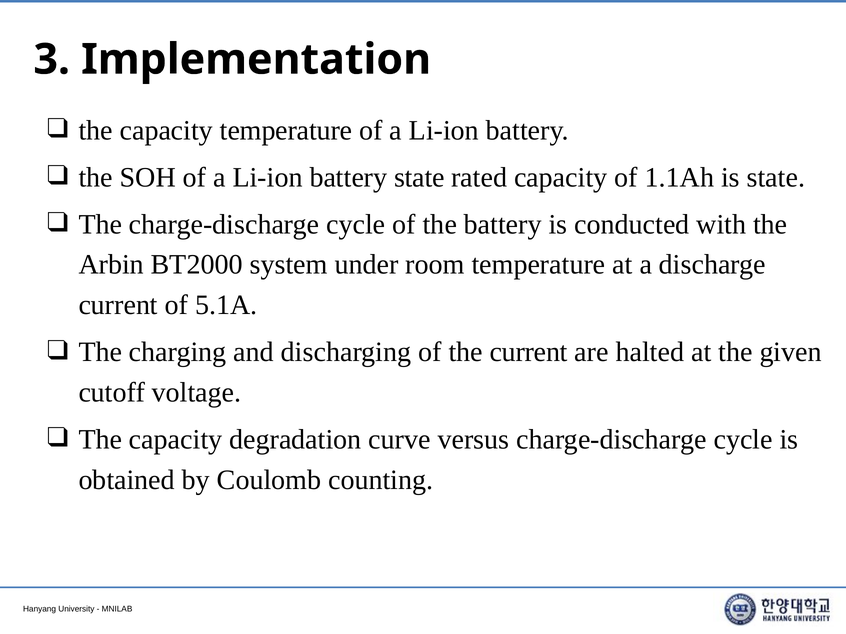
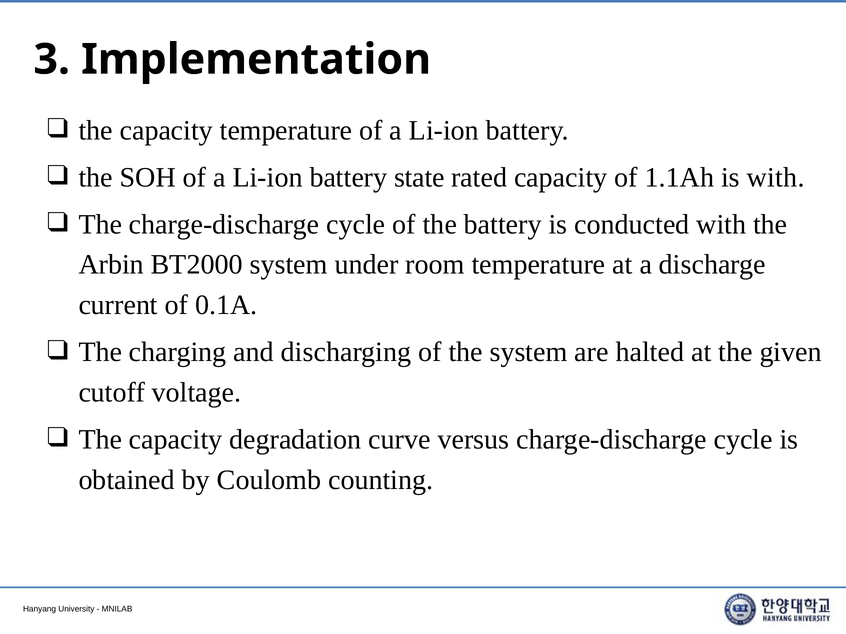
is state: state -> with
5.1A: 5.1A -> 0.1A
the current: current -> system
